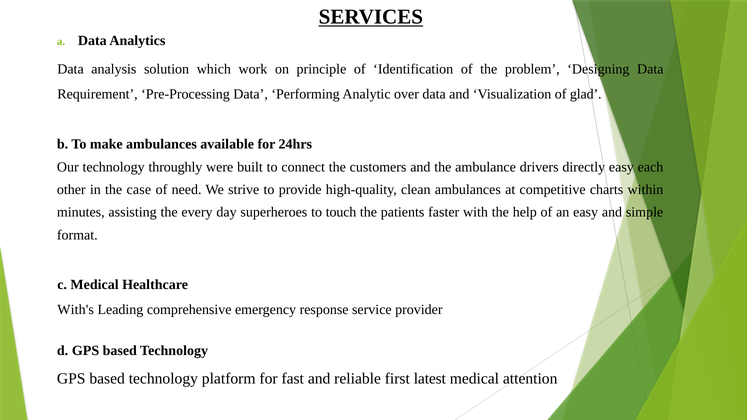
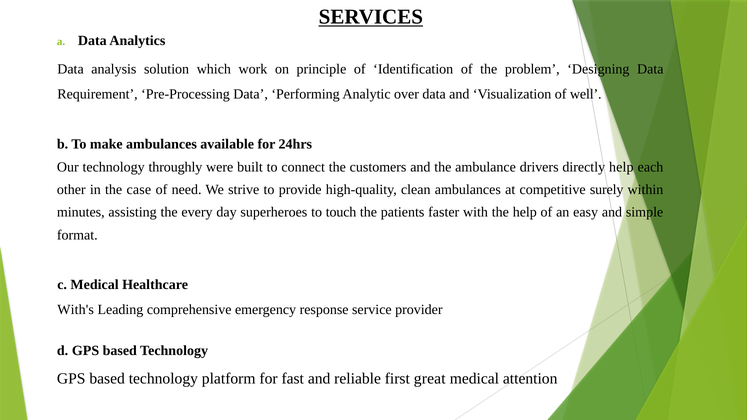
glad: glad -> well
directly easy: easy -> help
charts: charts -> surely
latest: latest -> great
